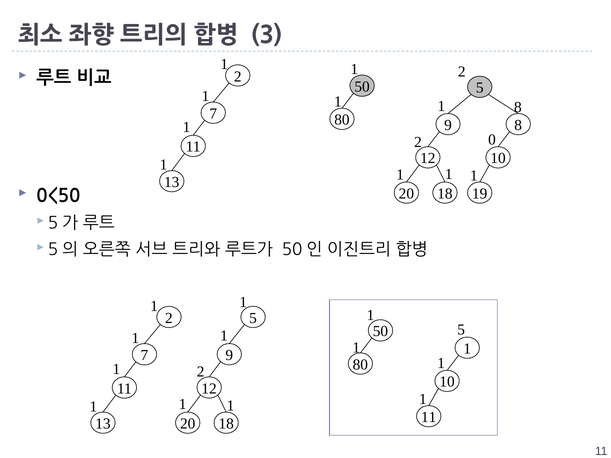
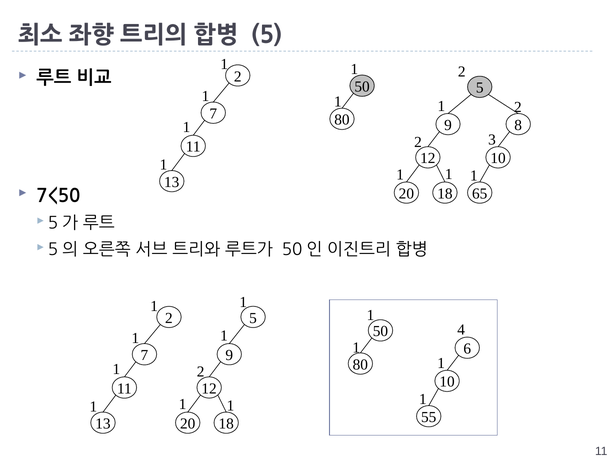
3 at (267, 35): 3 -> 5
8 at (518, 107): 8 -> 2
0: 0 -> 3
19: 19 -> 65
0<50: 0<50 -> 7<50
5 at (461, 330): 5 -> 4
9 1: 1 -> 6
18 11: 11 -> 55
